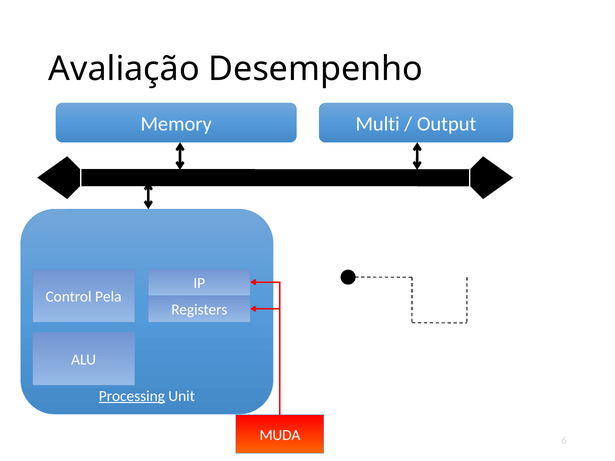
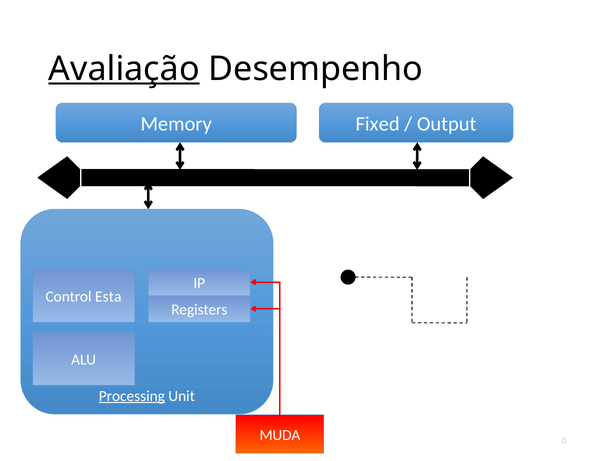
Avaliação underline: none -> present
Multi: Multi -> Fixed
Pela: Pela -> Esta
